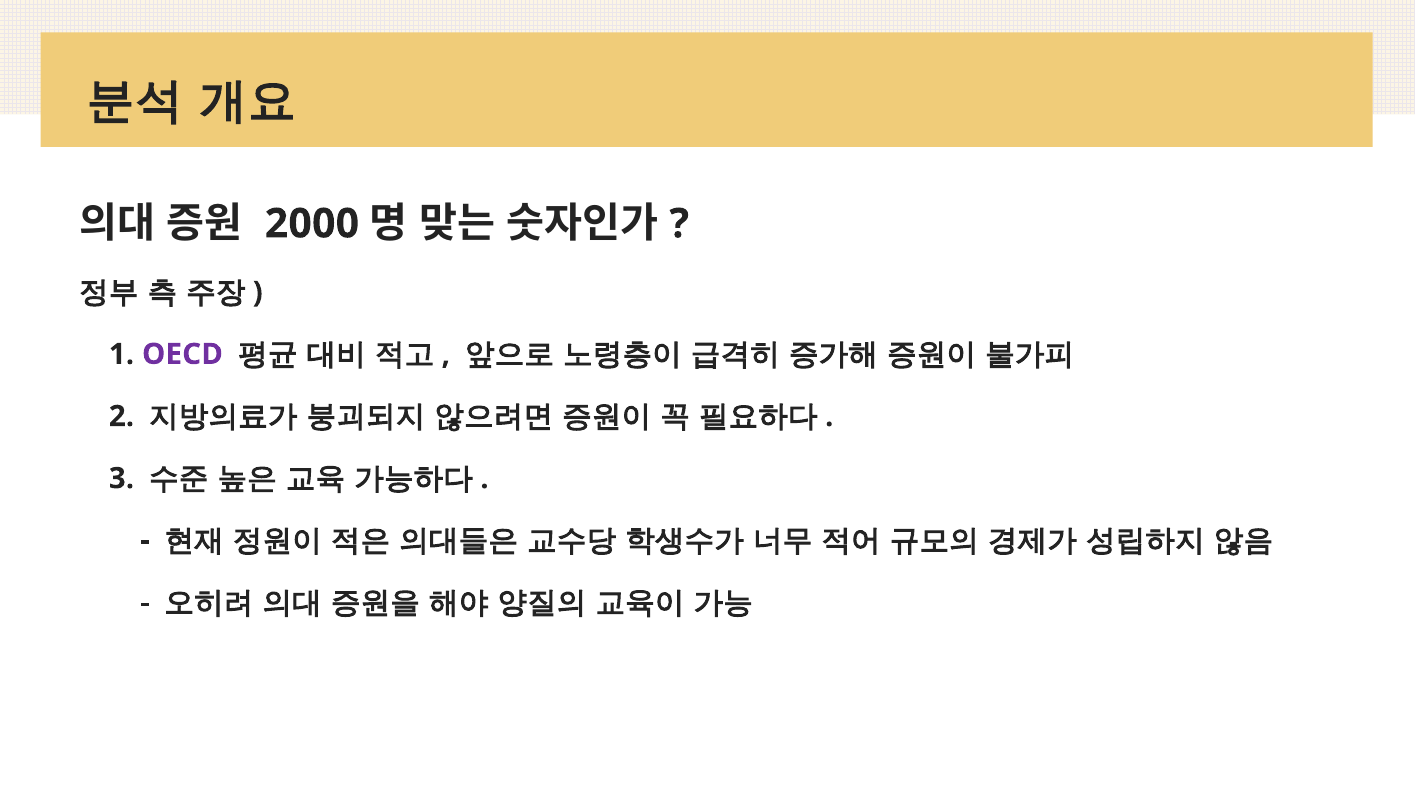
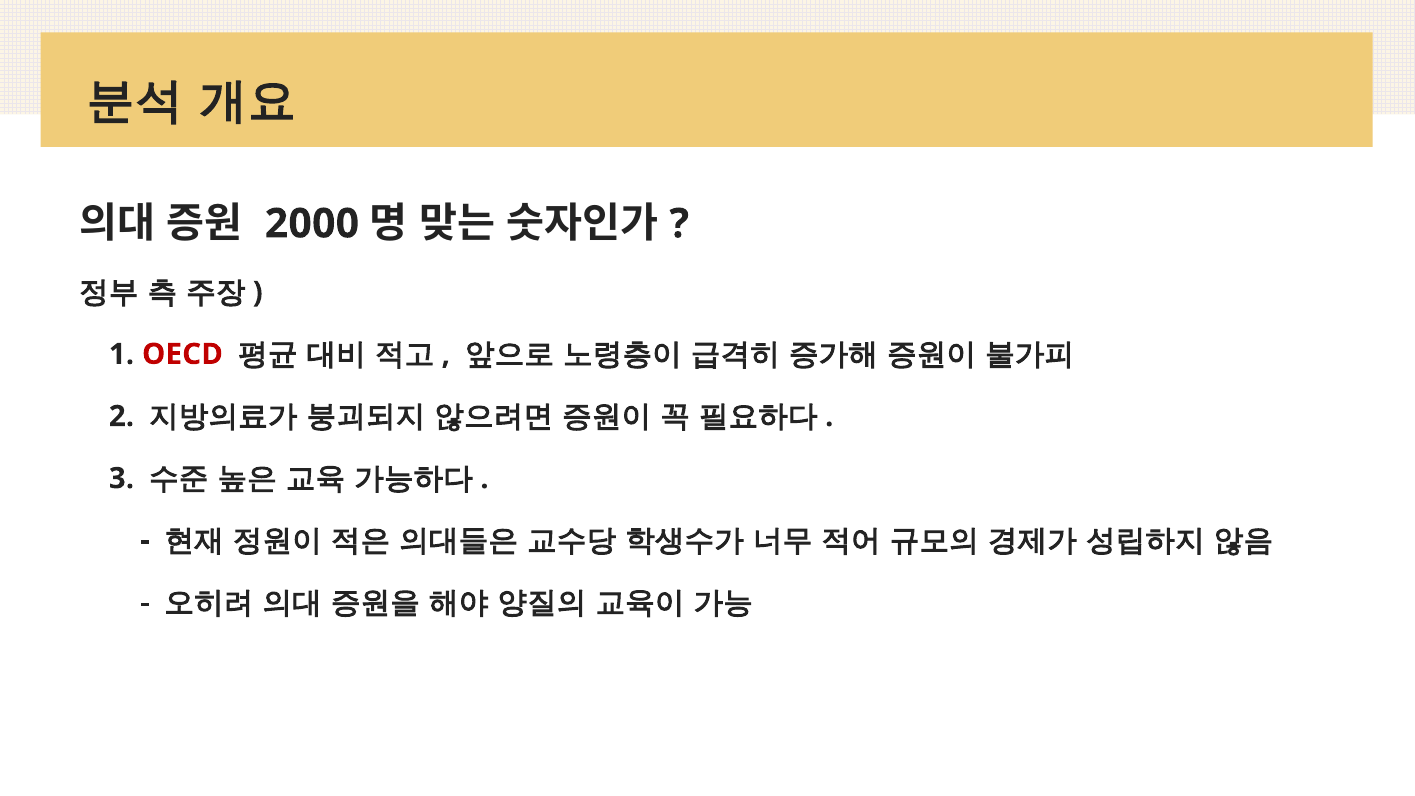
OECD colour: purple -> red
